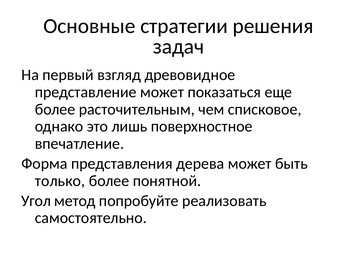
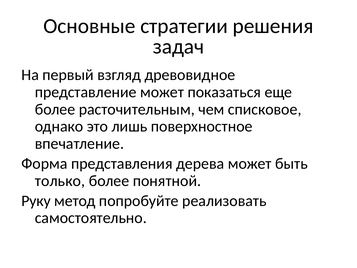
Угол: Угол -> Руку
